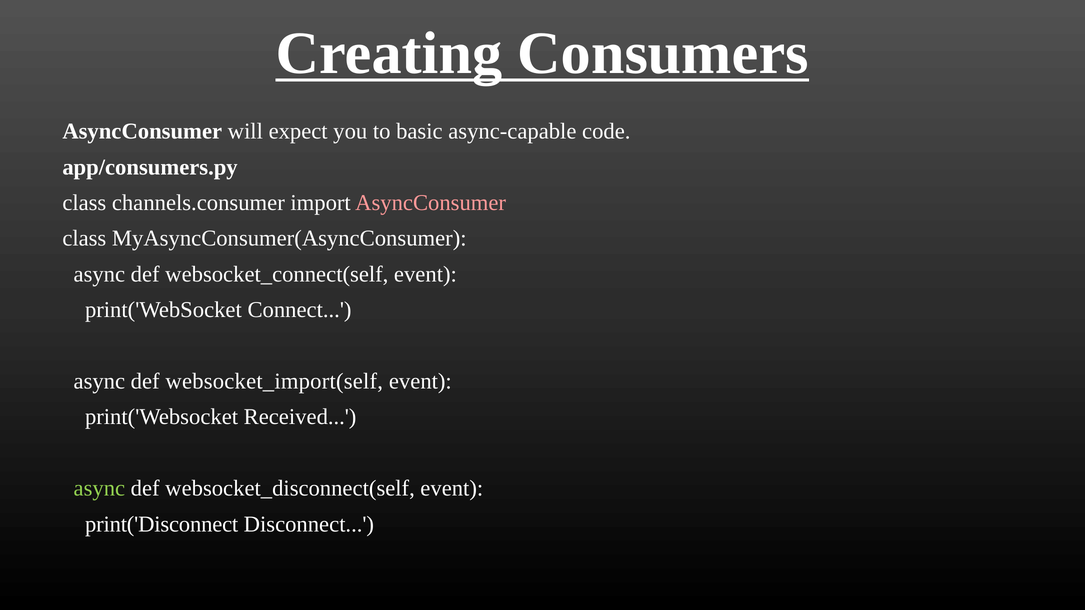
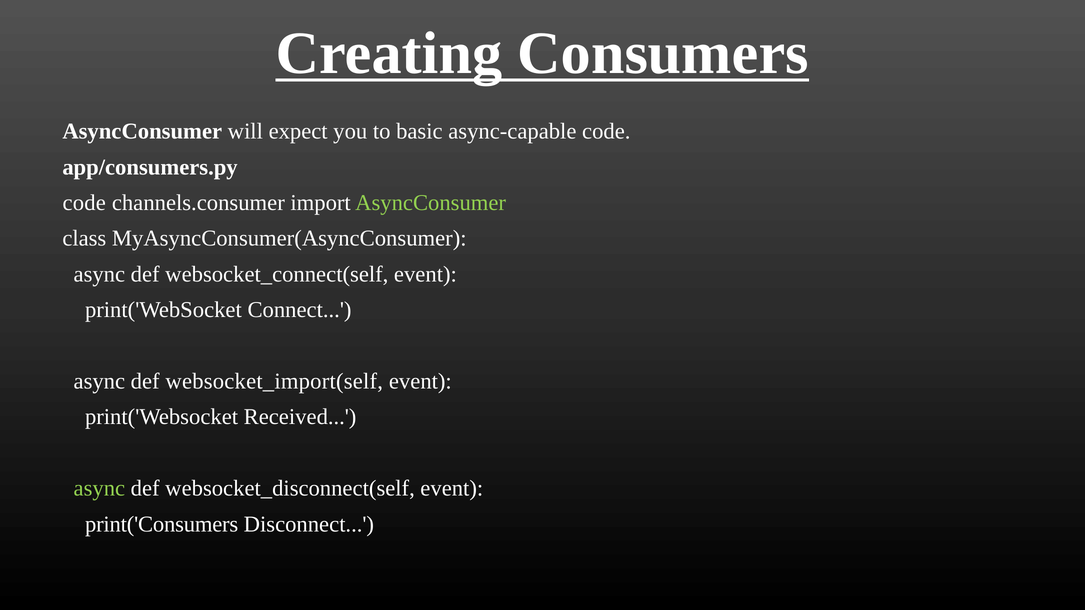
class at (84, 203): class -> code
AsyncConsumer at (431, 203) colour: pink -> light green
print('Disconnect: print('Disconnect -> print('Consumers
